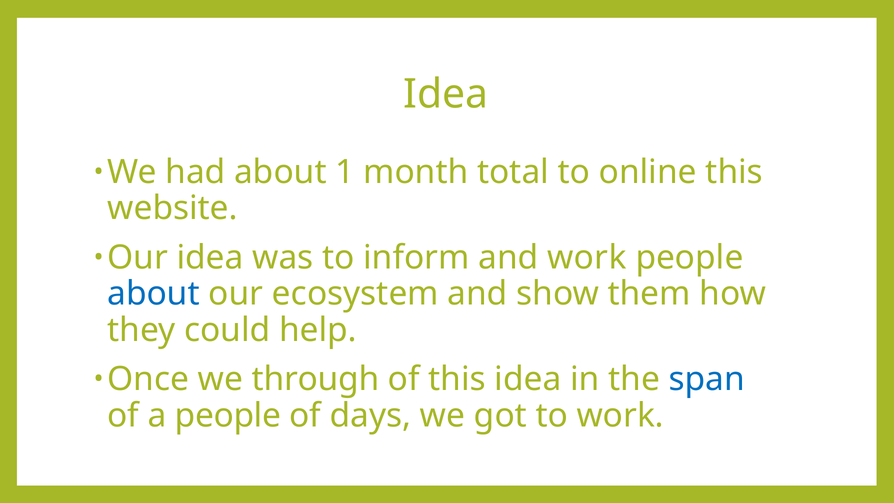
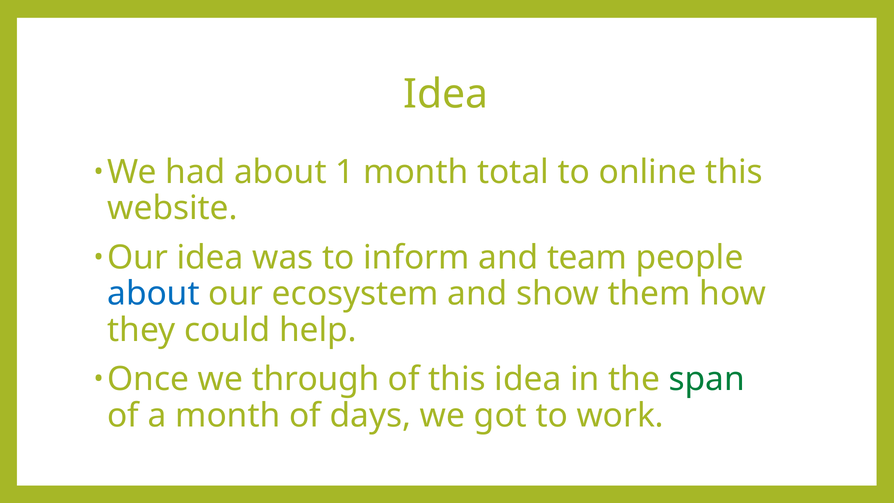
and work: work -> team
span colour: blue -> green
a people: people -> month
